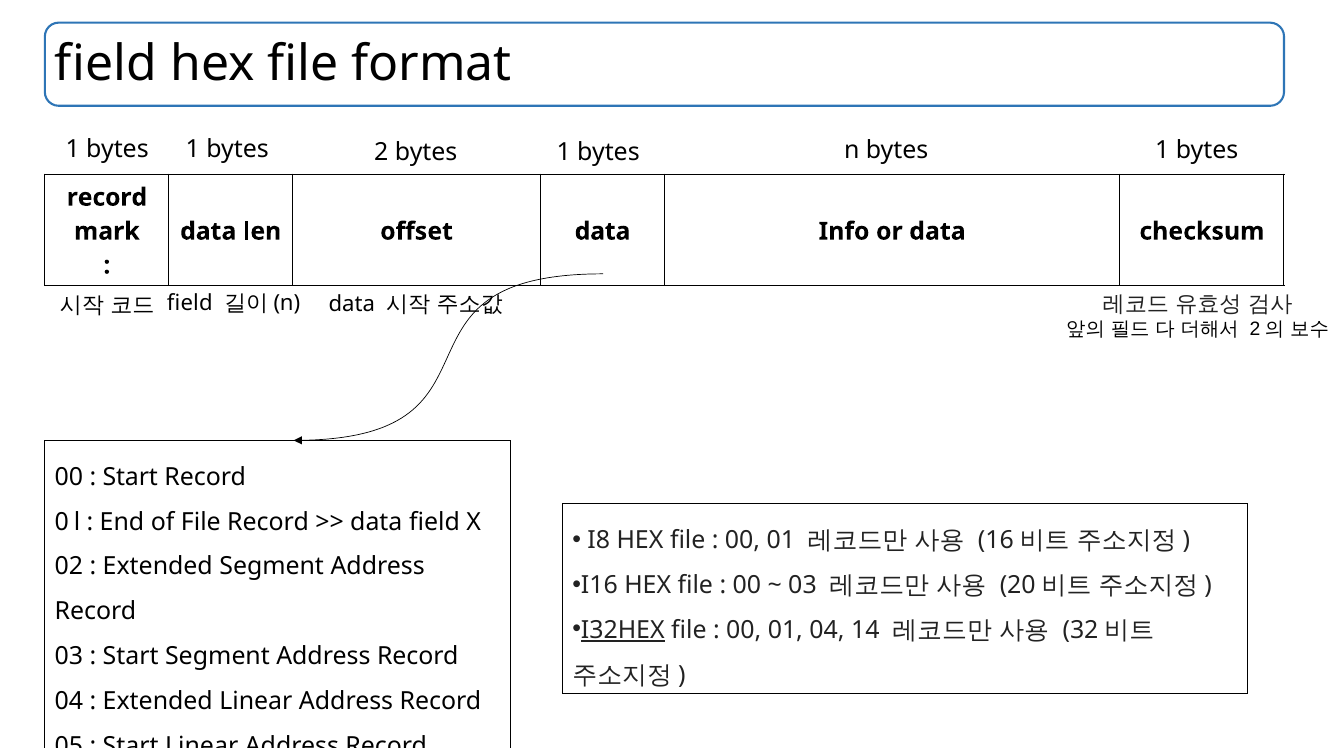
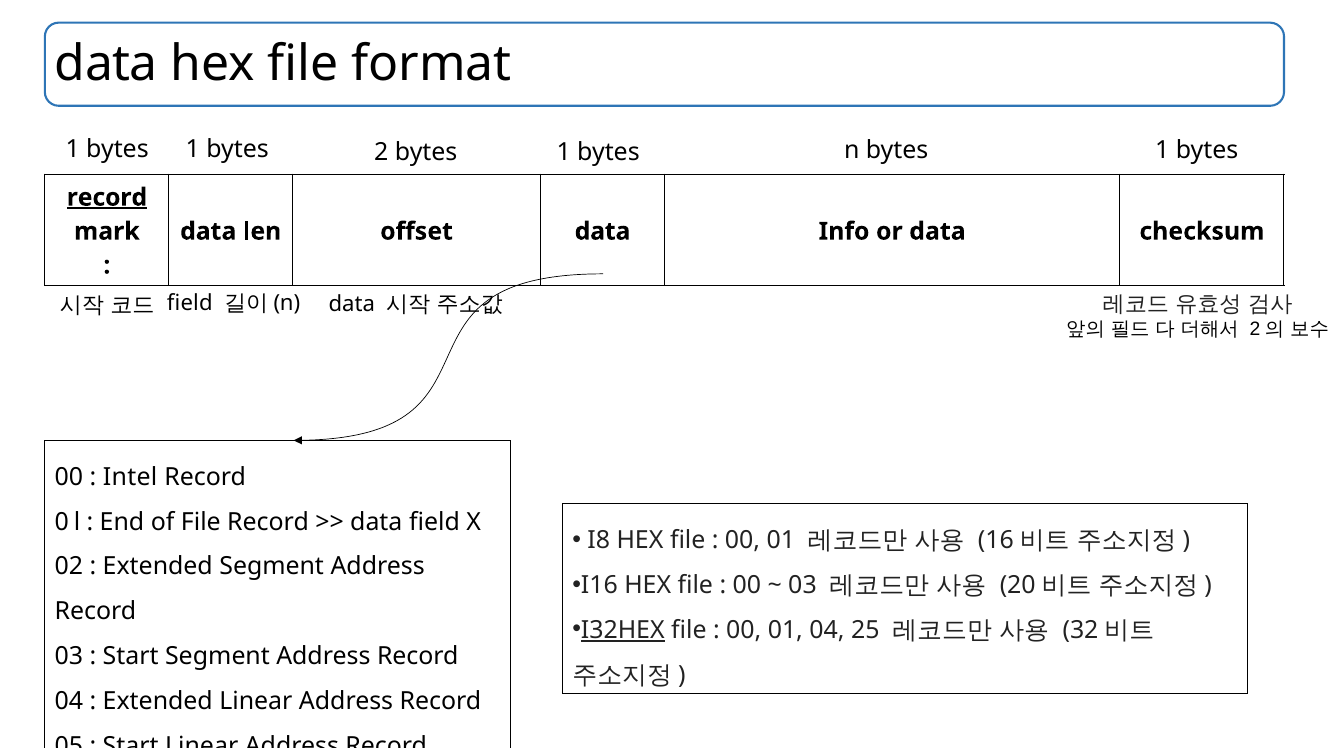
field at (106, 64): field -> data
record at (107, 197) underline: none -> present
Start at (130, 477): Start -> Intel
14: 14 -> 25
